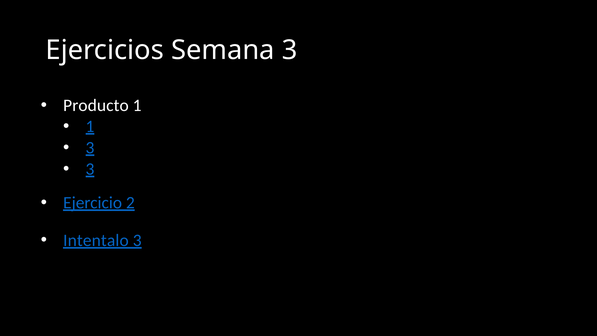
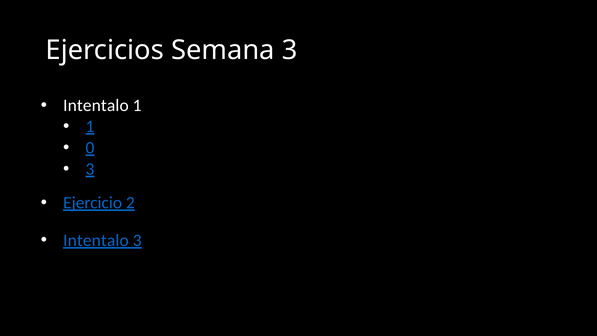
Producto at (96, 105): Producto -> Intentalo
3 at (90, 148): 3 -> 0
